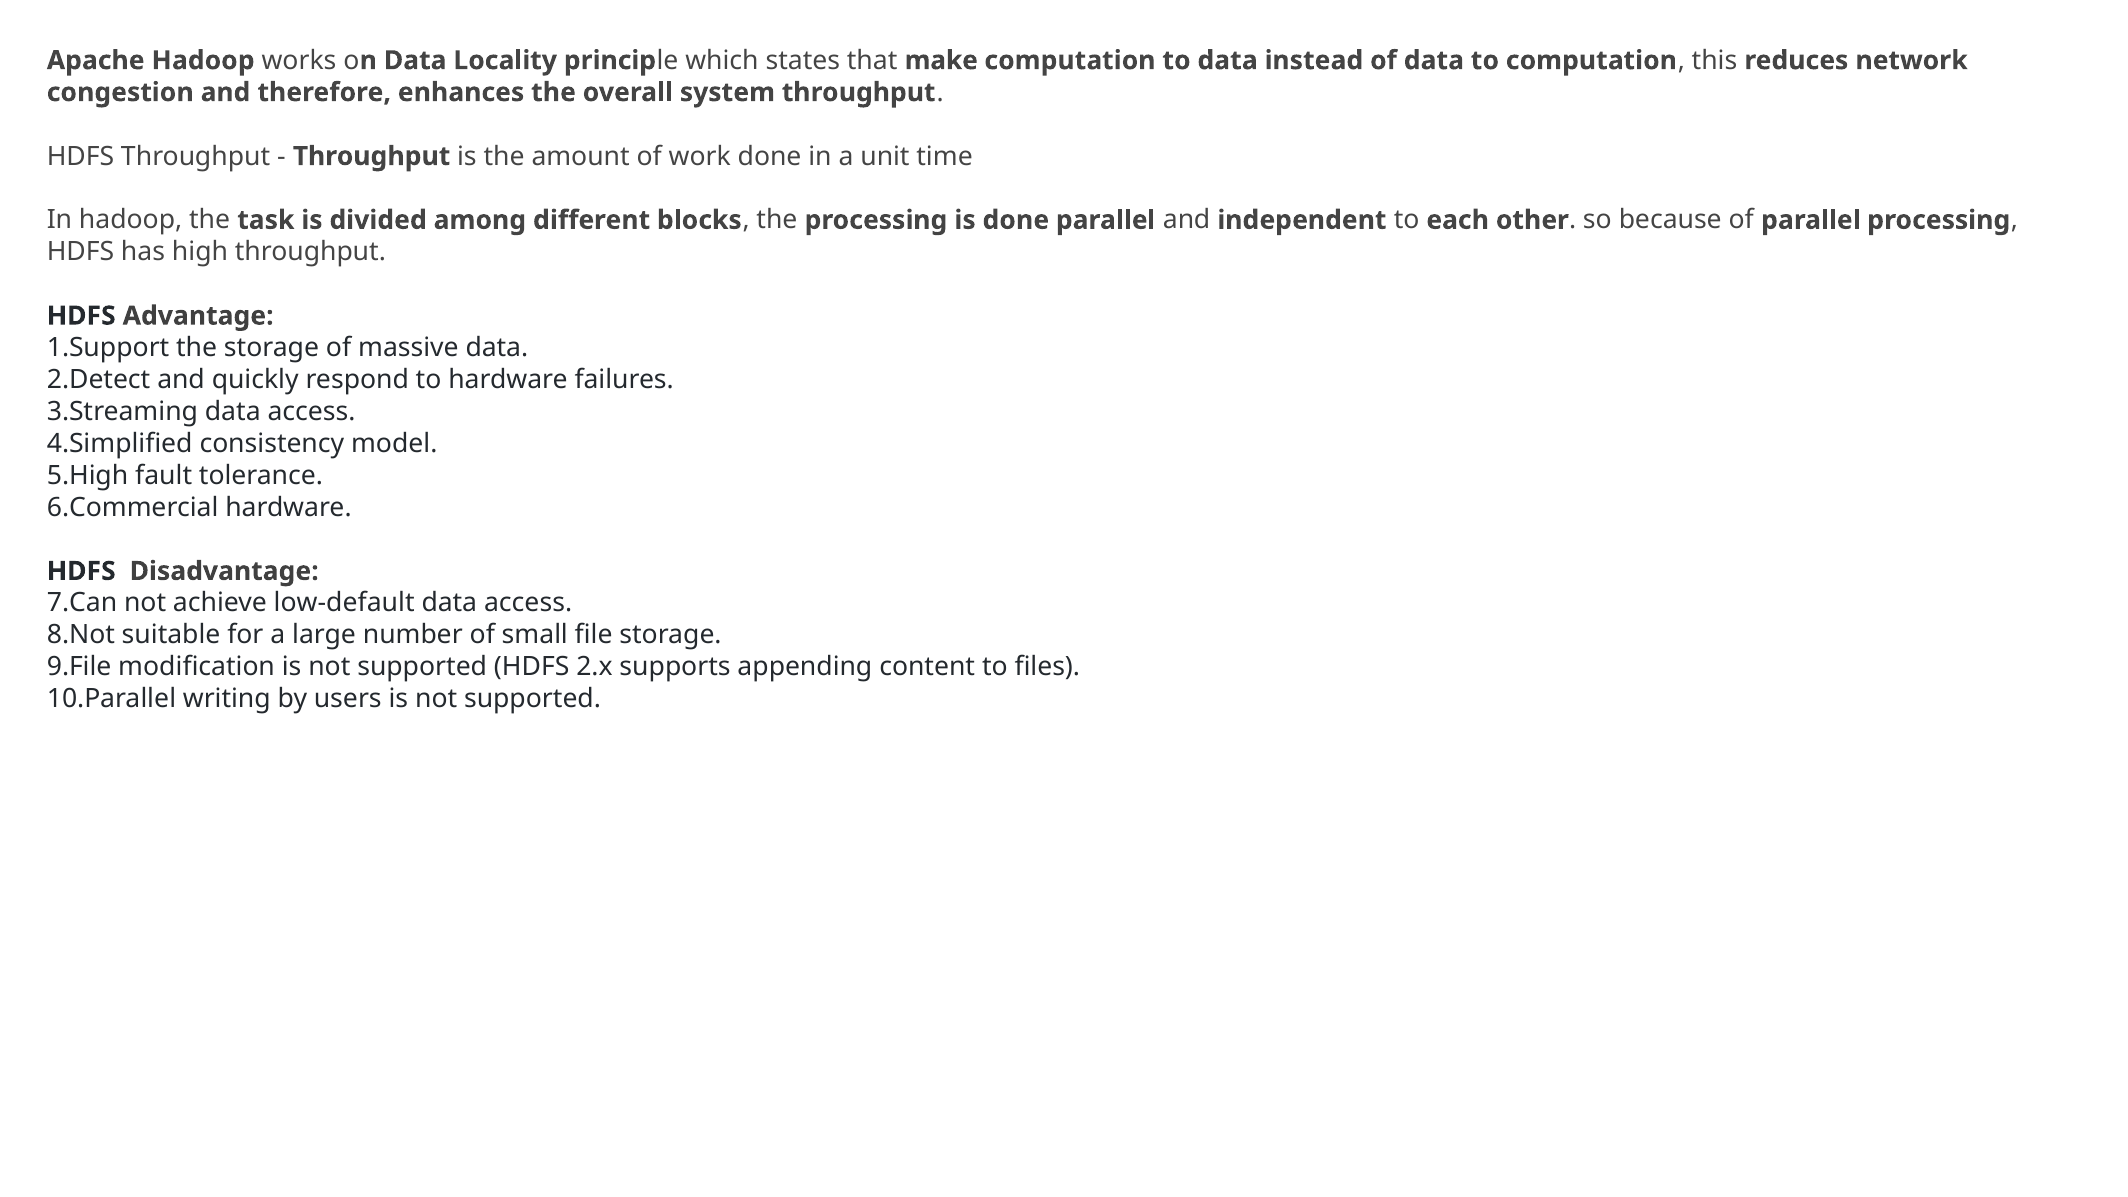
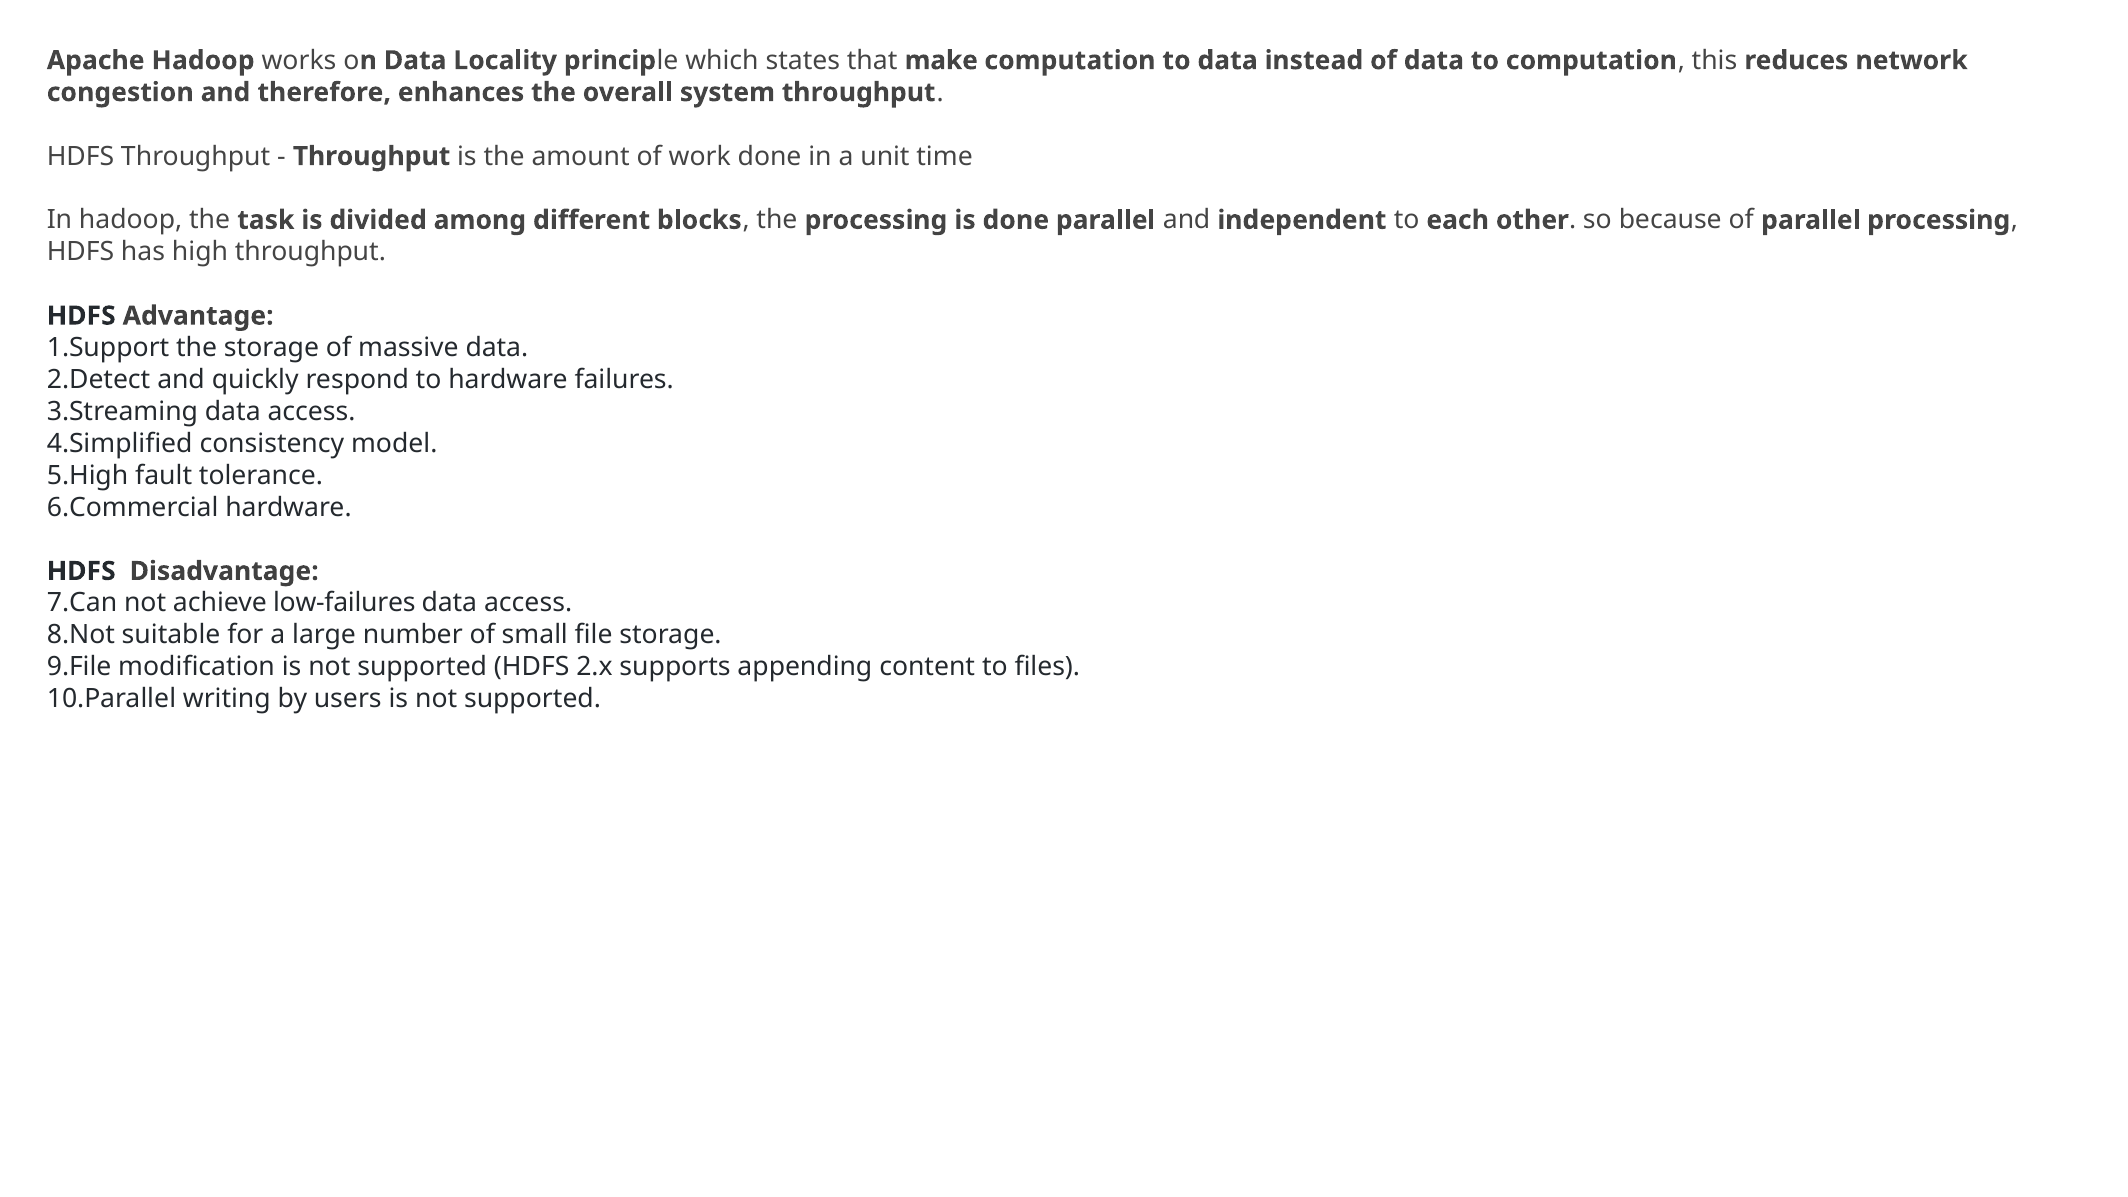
low-default: low-default -> low-failures
